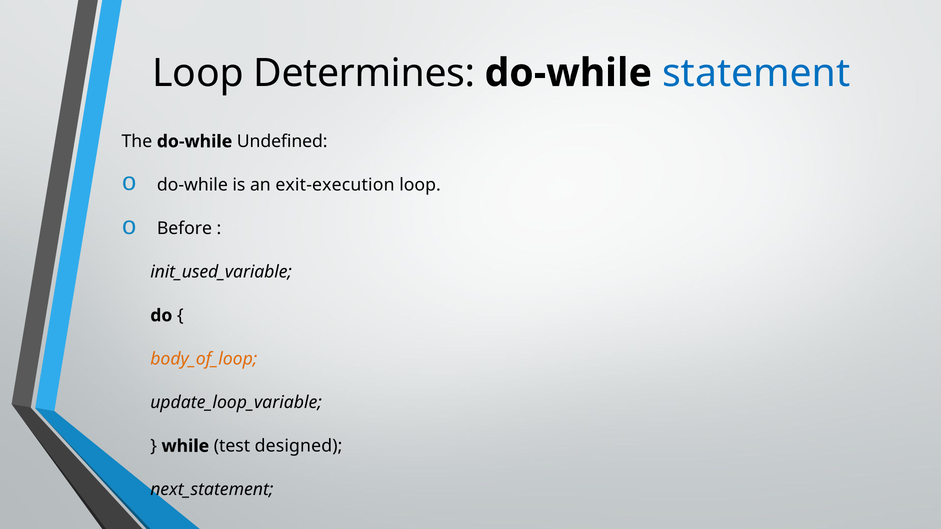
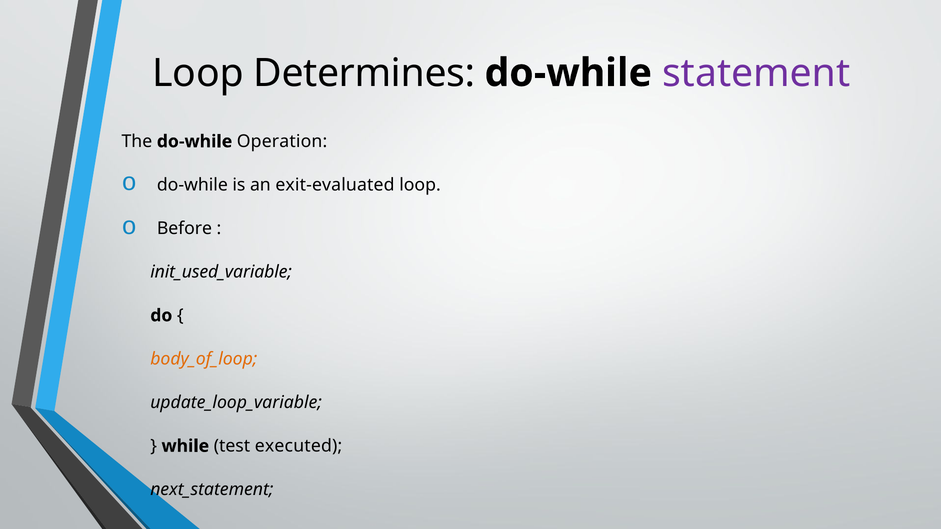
statement colour: blue -> purple
Undefined: Undefined -> Operation
exit-execution: exit-execution -> exit-evaluated
designed: designed -> executed
